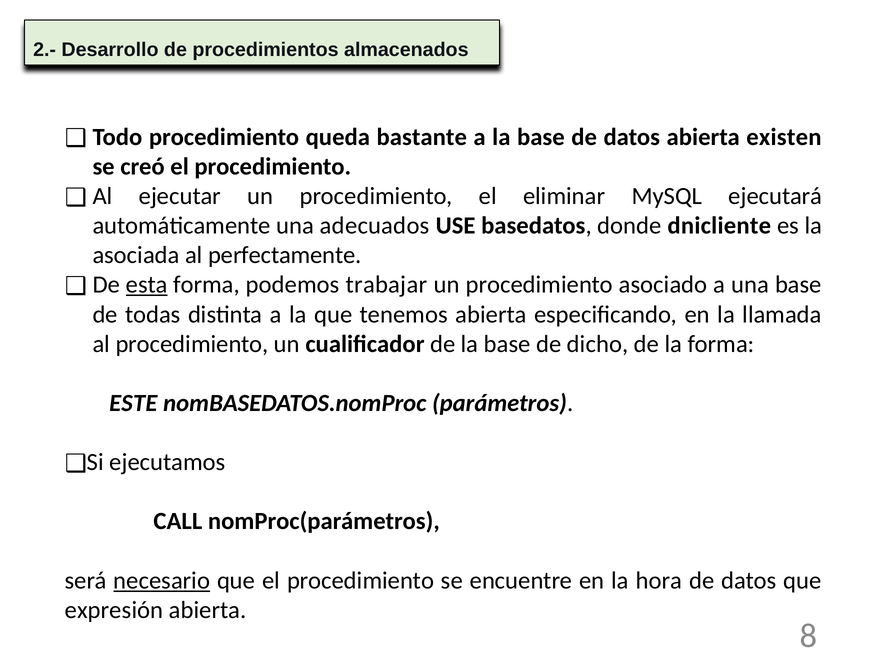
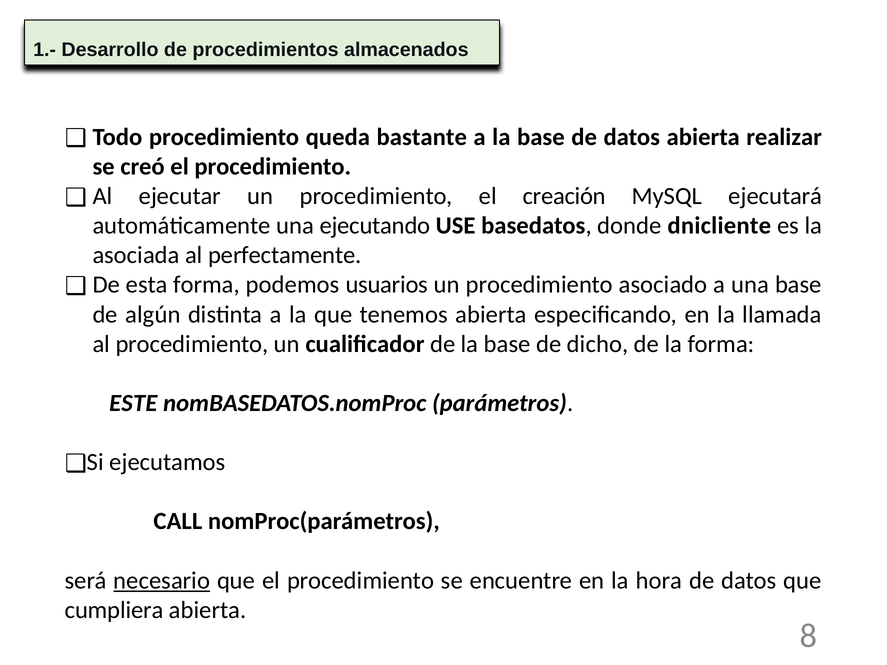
2.-: 2.- -> 1.-
existen: existen -> realizar
eliminar: eliminar -> creación
adecuados: adecuados -> ejecutando
esta underline: present -> none
trabajar: trabajar -> usuarios
todas: todas -> algún
expresión: expresión -> cumpliera
